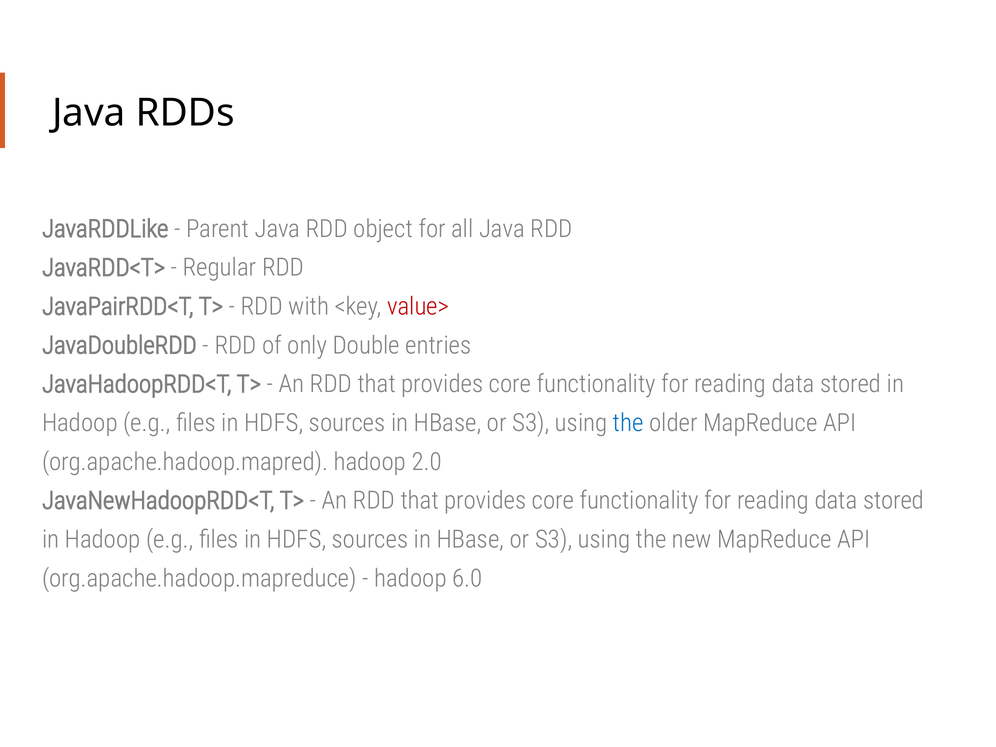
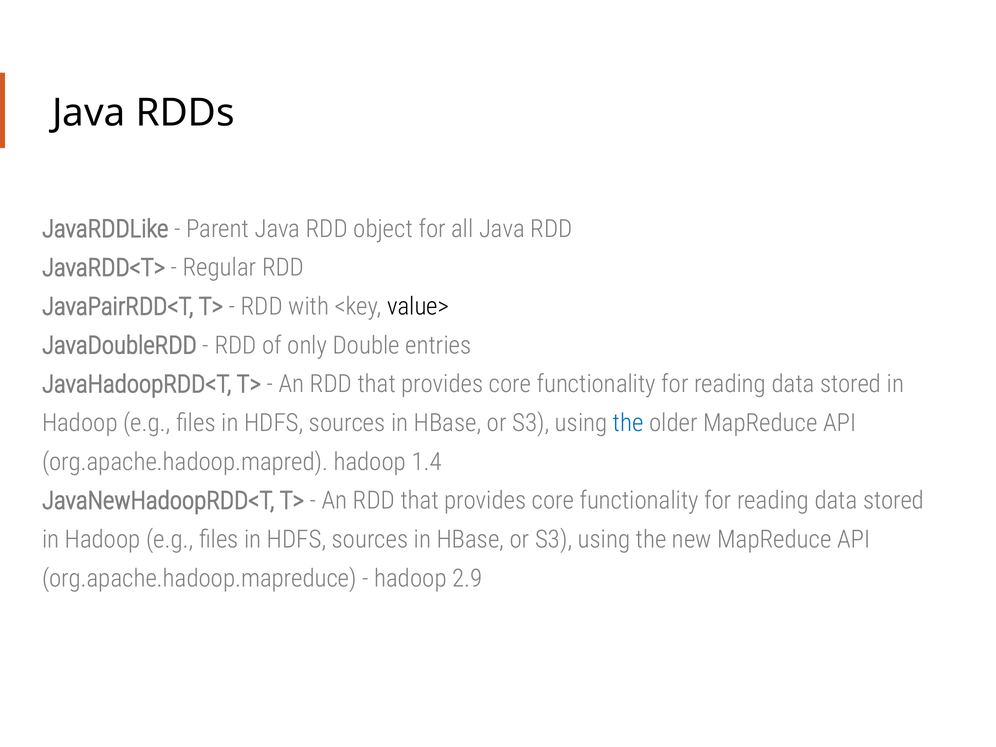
value> colour: red -> black
2.0: 2.0 -> 1.4
6.0: 6.0 -> 2.9
